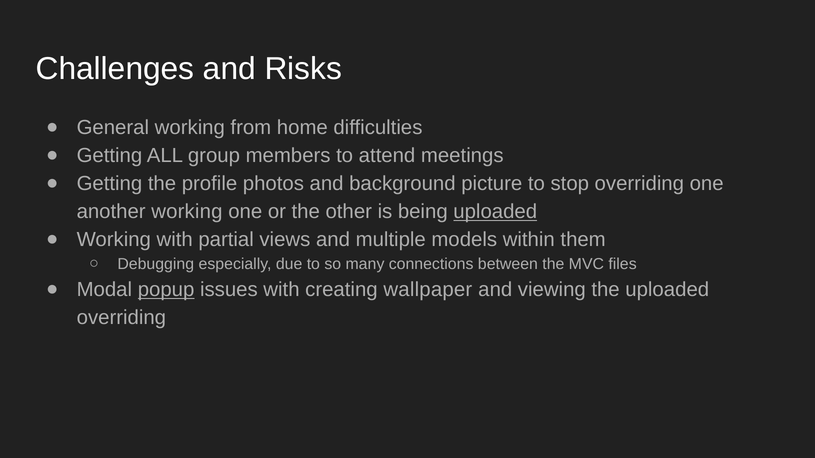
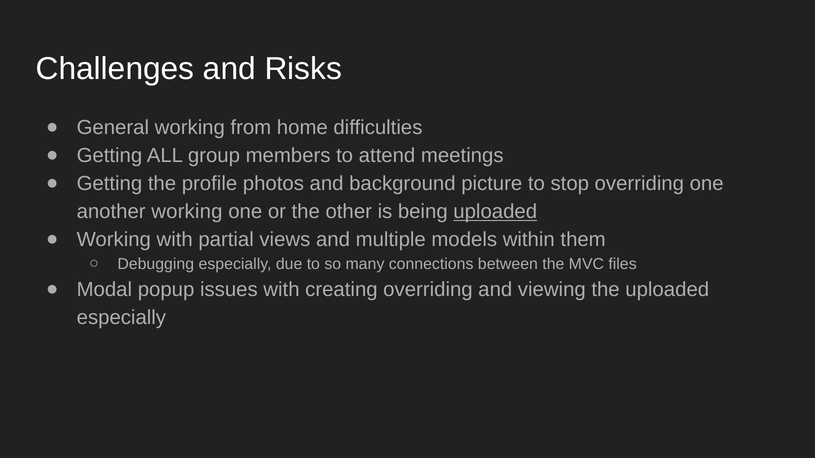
popup underline: present -> none
creating wallpaper: wallpaper -> overriding
overriding at (121, 318): overriding -> especially
